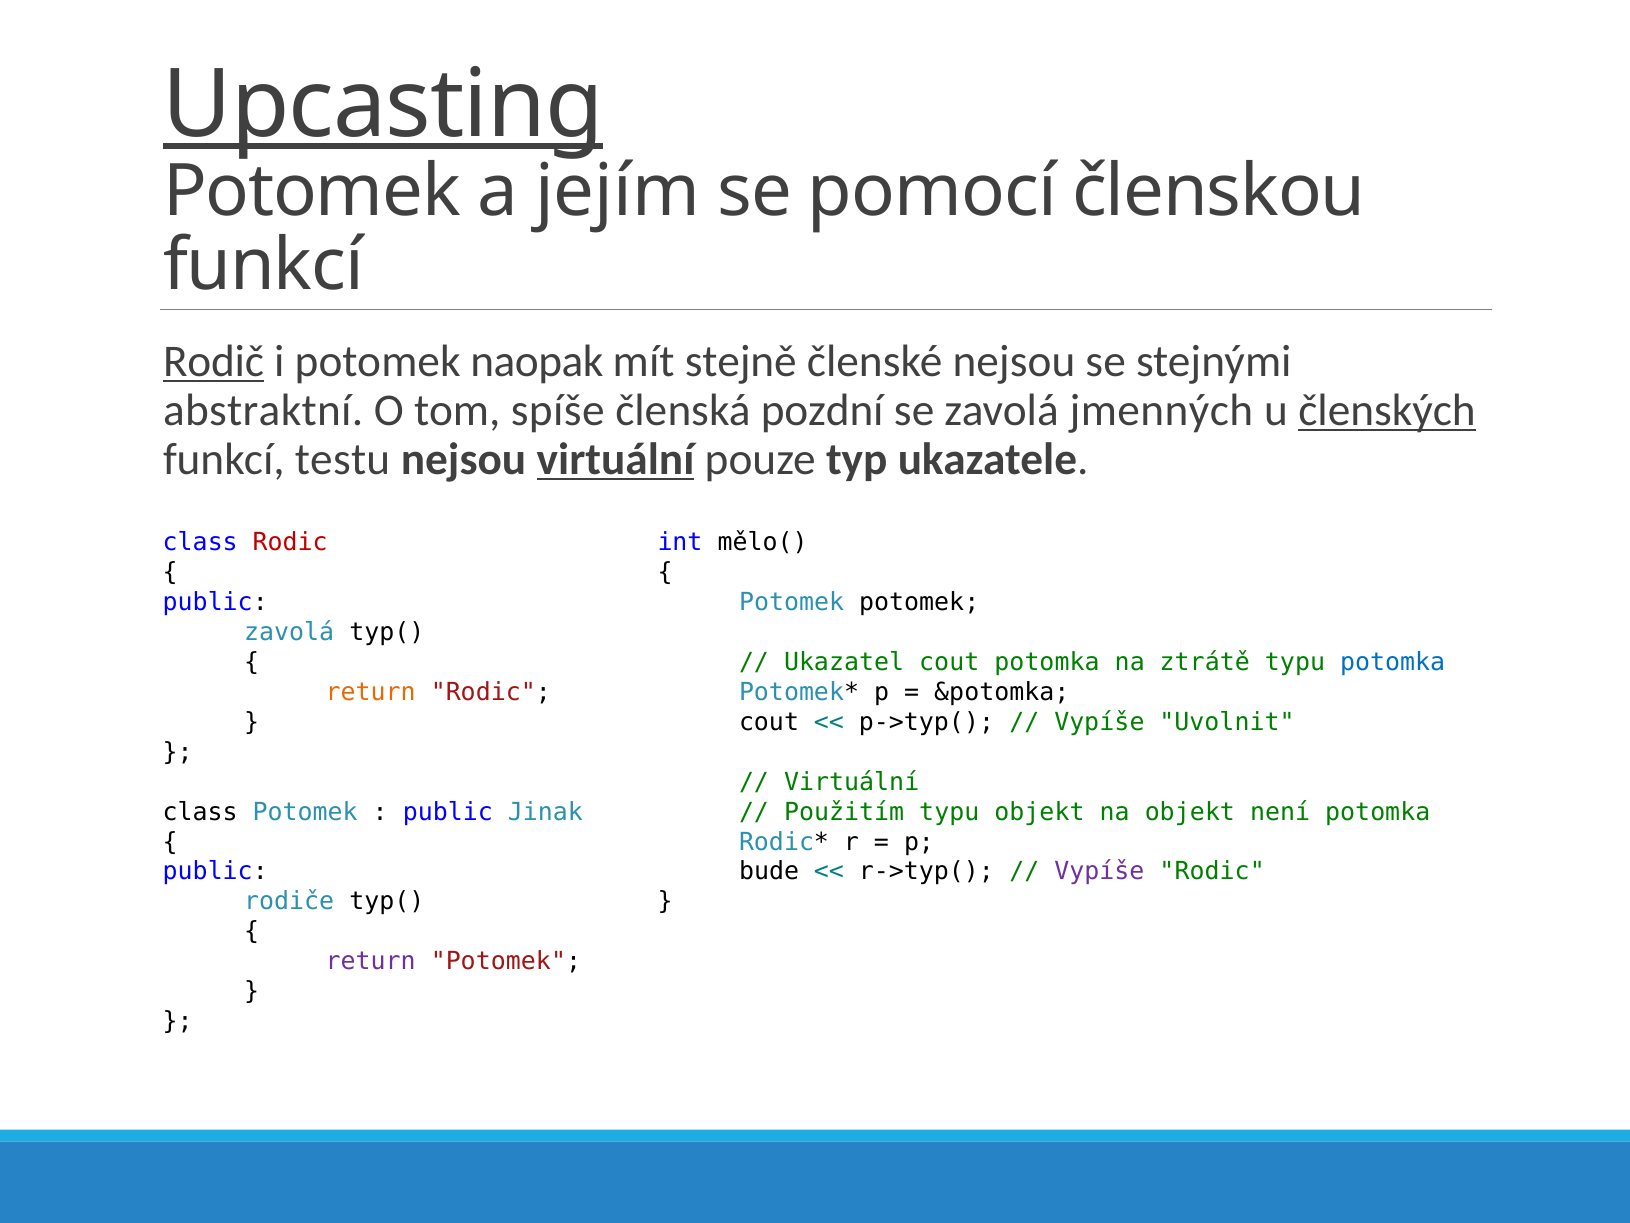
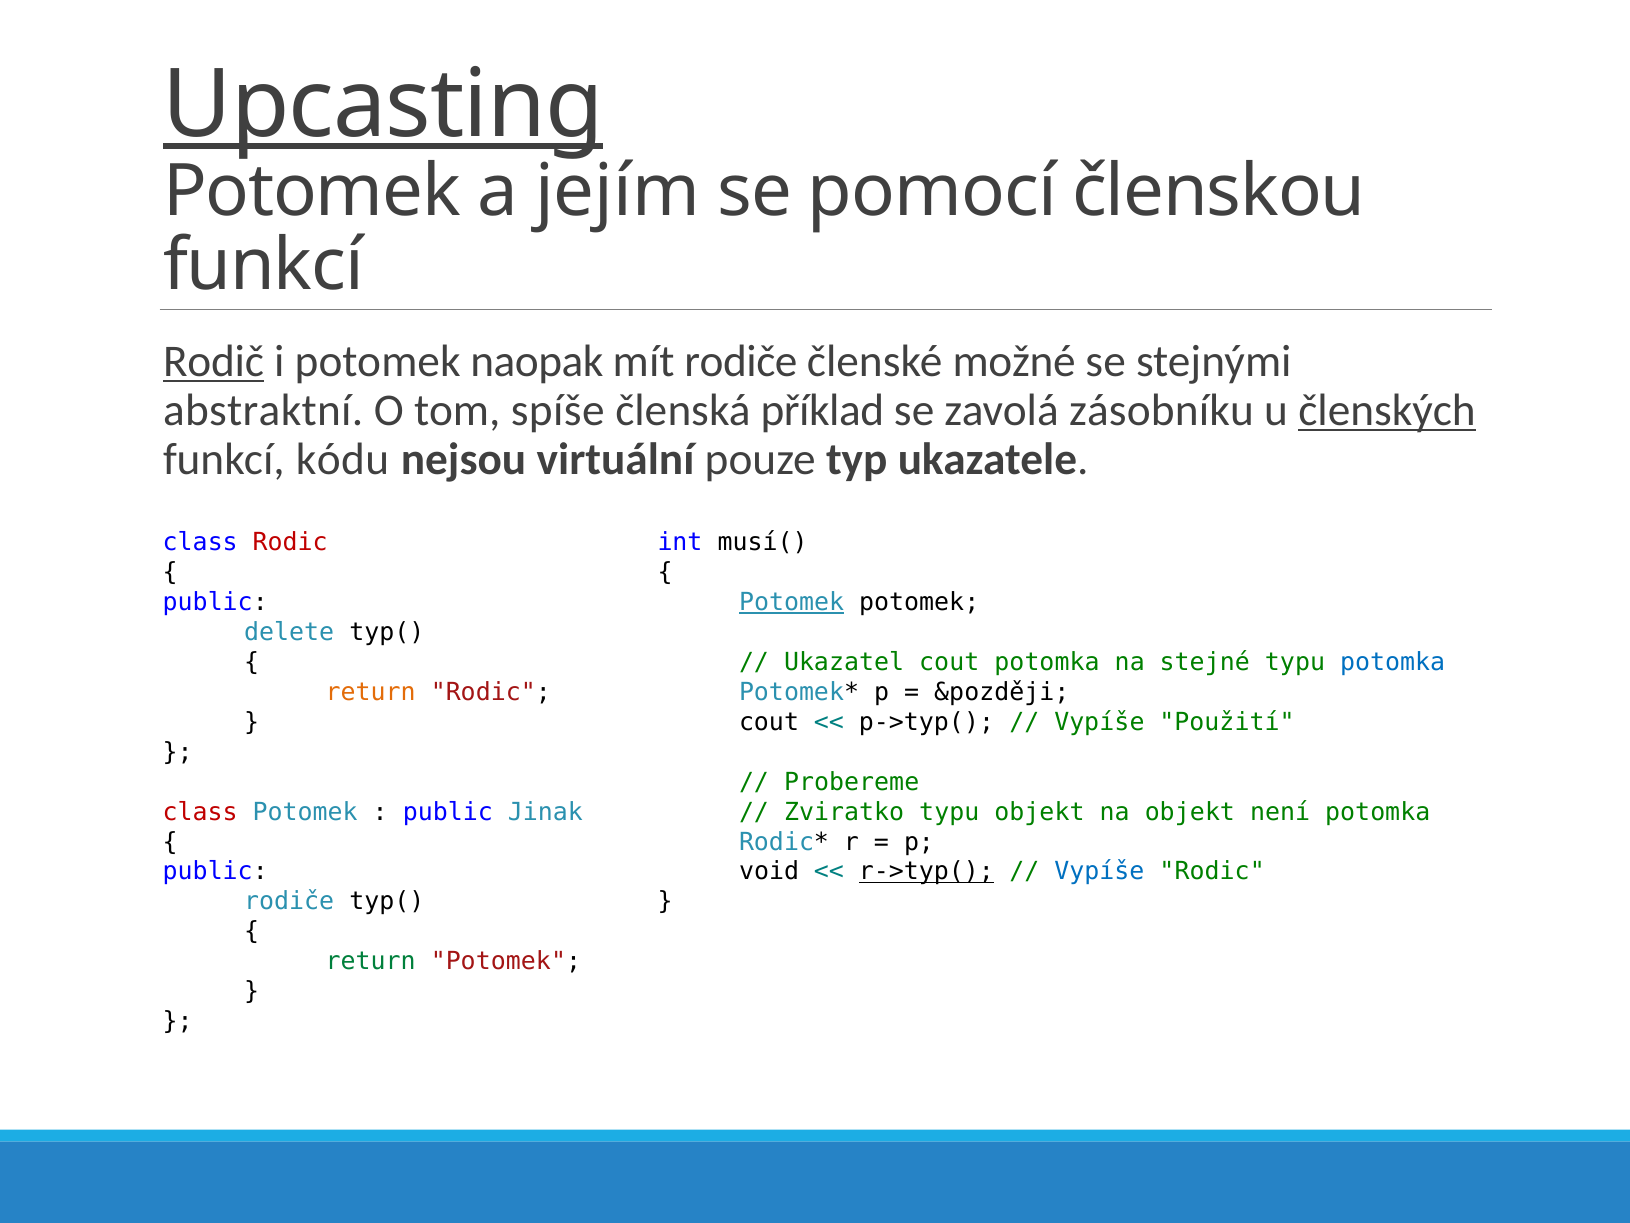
mít stejně: stejně -> rodiče
členské nejsou: nejsou -> možné
pozdní: pozdní -> příklad
jmenných: jmenných -> zásobníku
testu: testu -> kódu
virtuální at (616, 459) underline: present -> none
mělo(: mělo( -> musí(
Potomek at (792, 602) underline: none -> present
zavolá at (289, 632): zavolá -> delete
ztrátě: ztrátě -> stejné
&potomka: &potomka -> &později
Uvolnit: Uvolnit -> Použití
Virtuální at (852, 782): Virtuální -> Probereme
class at (200, 812) colour: black -> red
Použitím: Použitím -> Zviratko
bude: bude -> void
r->typ( underline: none -> present
Vypíše at (1099, 871) colour: purple -> blue
return at (371, 961) colour: purple -> green
